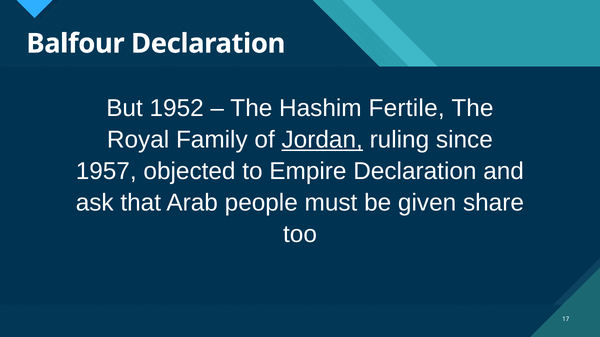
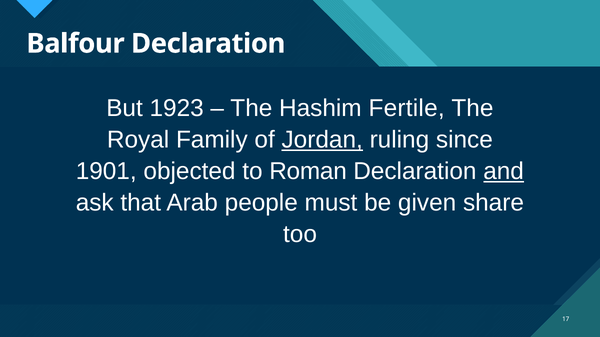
1952: 1952 -> 1923
1957: 1957 -> 1901
Empire: Empire -> Roman
and underline: none -> present
